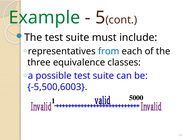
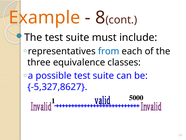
Example colour: green -> orange
5: 5 -> 8
-5,500,6003: -5,500,6003 -> -5,327,8627
